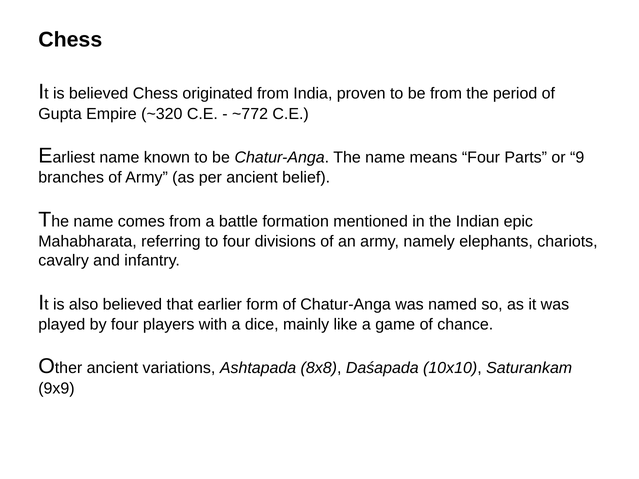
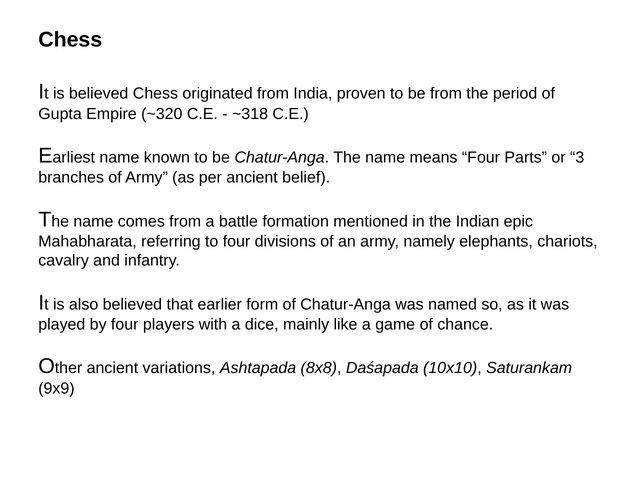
~772: ~772 -> ~318
9: 9 -> 3
